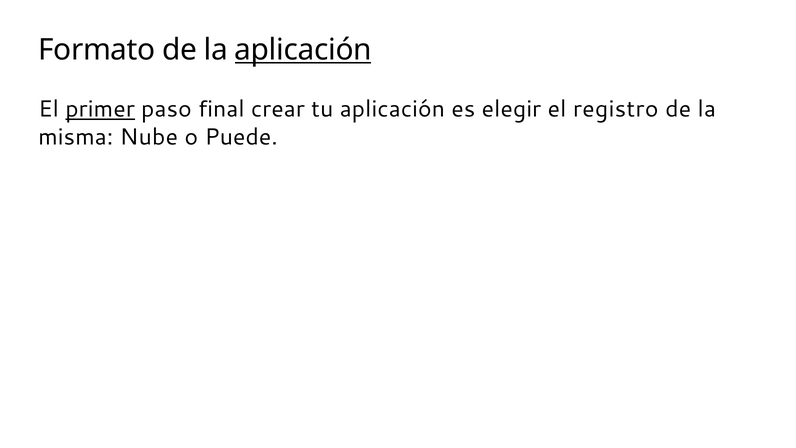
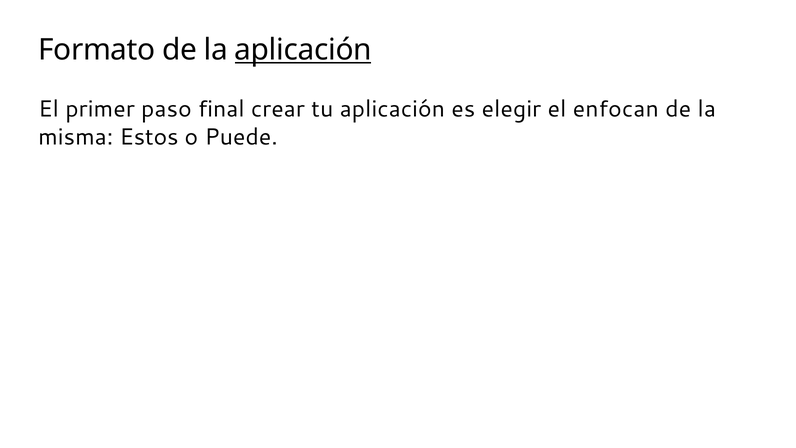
primer underline: present -> none
registro: registro -> enfocan
Nube: Nube -> Estos
